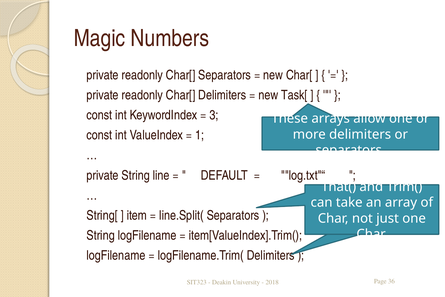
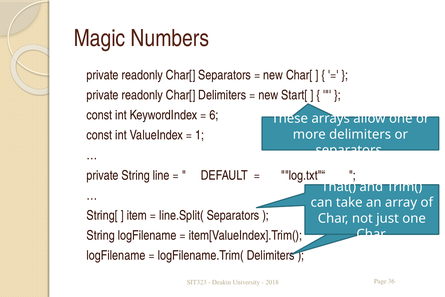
Task[: Task[ -> Start[
3: 3 -> 6
